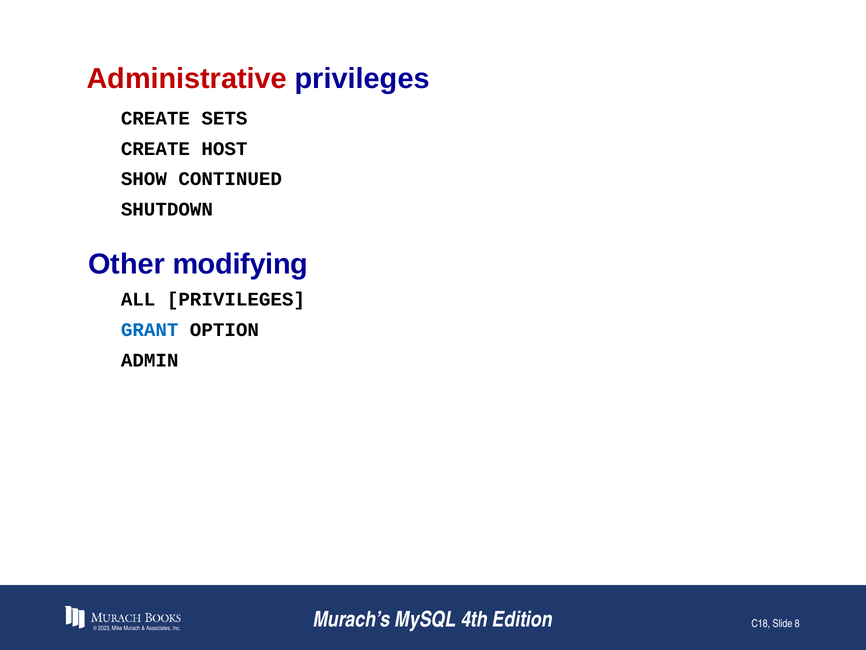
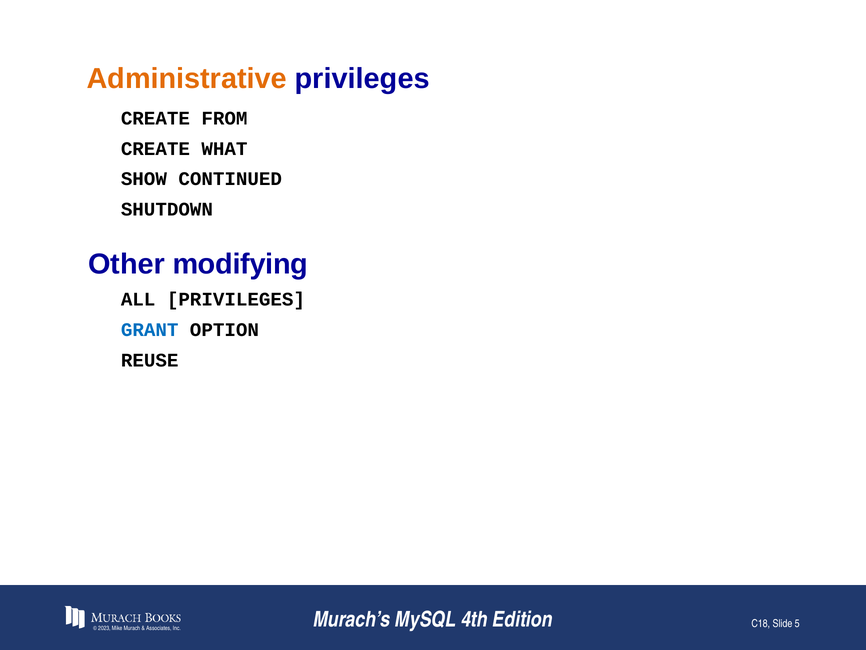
Administrative colour: red -> orange
SETS: SETS -> FROM
HOST: HOST -> WHAT
ADMIN: ADMIN -> REUSE
8: 8 -> 5
